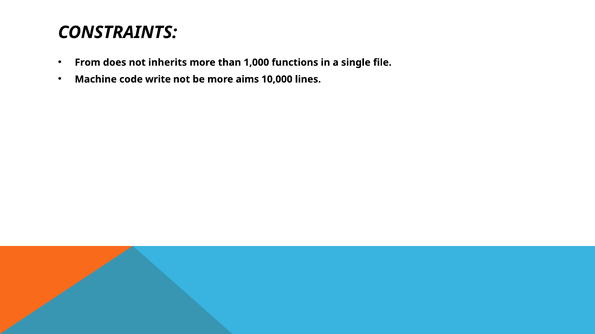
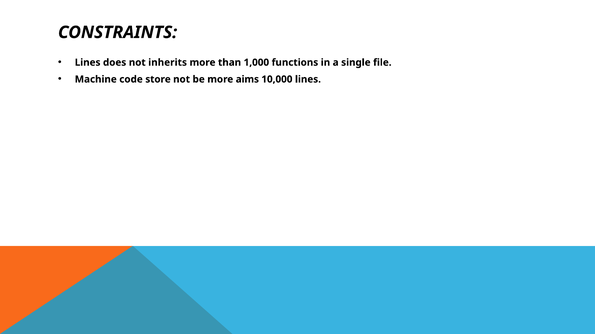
From at (88, 63): From -> Lines
write: write -> store
